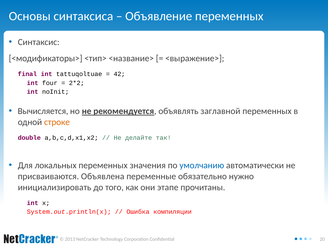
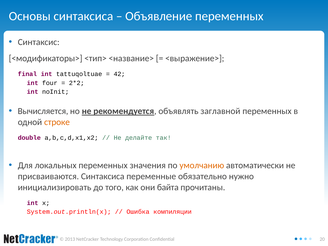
умолчанию colour: blue -> orange
присваиваются Объявлена: Объявлена -> Синтаксиса
этапе: этапе -> байта
